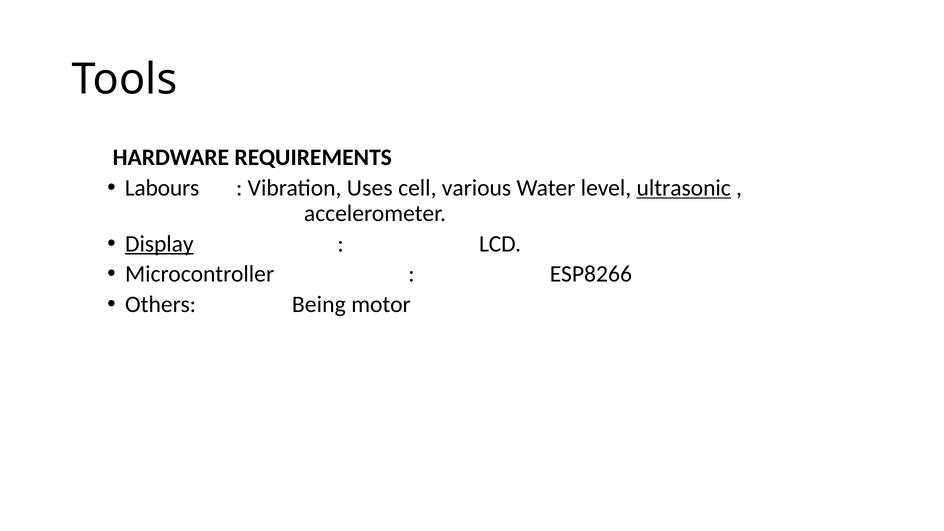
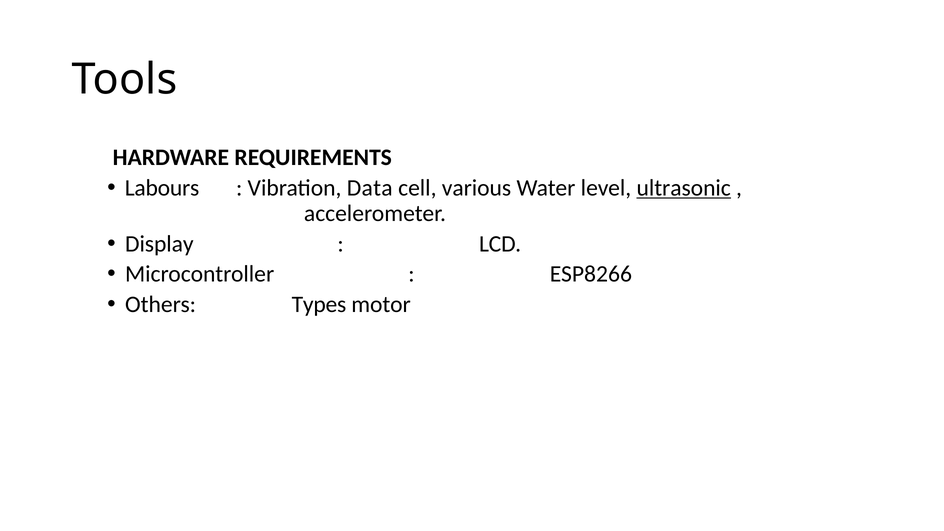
Uses: Uses -> Data
Display underline: present -> none
Being: Being -> Types
